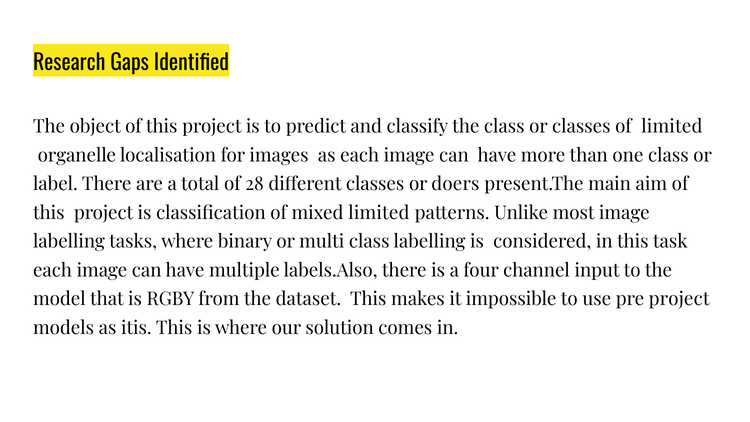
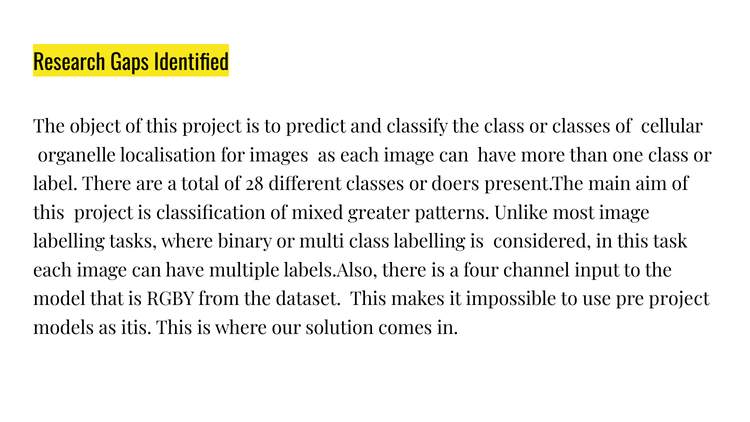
of limited: limited -> cellular
mixed limited: limited -> greater
